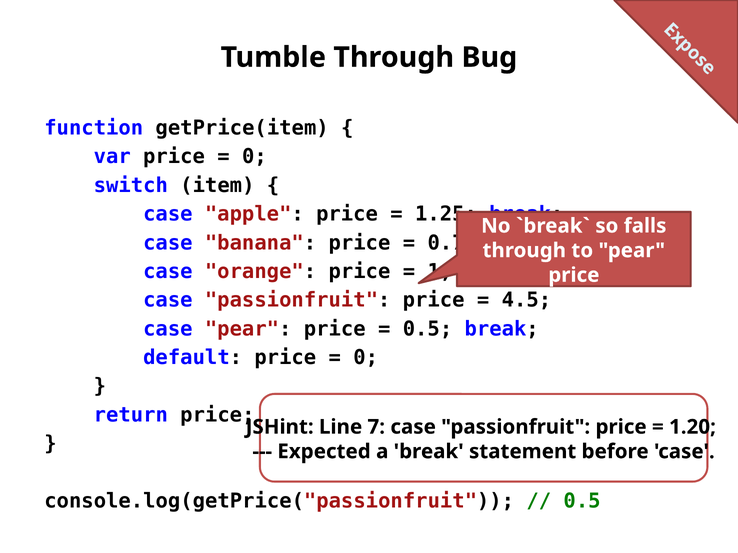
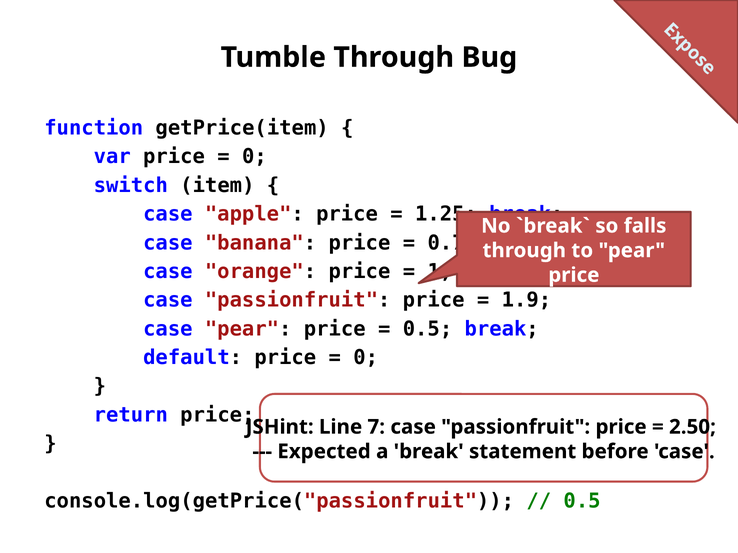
4.5: 4.5 -> 1.9
1.20: 1.20 -> 2.50
